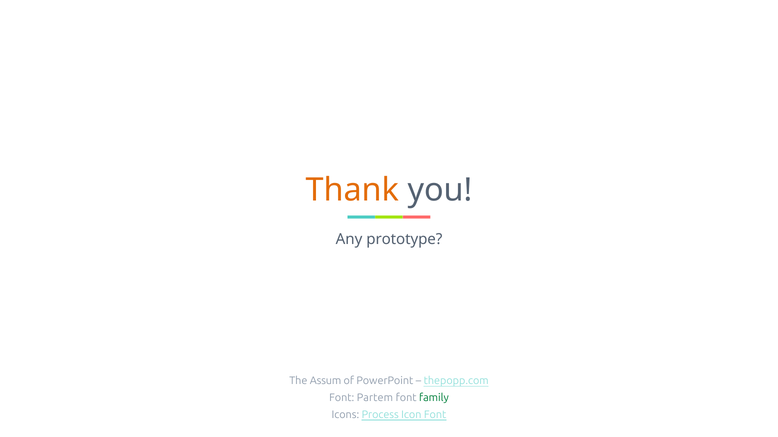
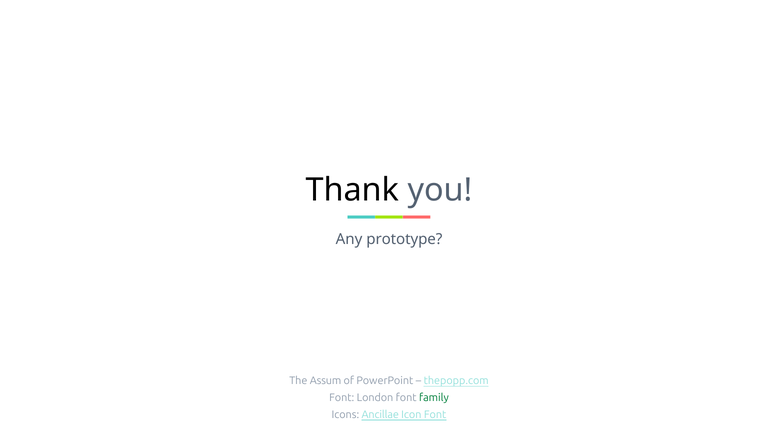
Thank colour: orange -> black
Partem: Partem -> London
Process: Process -> Ancillae
